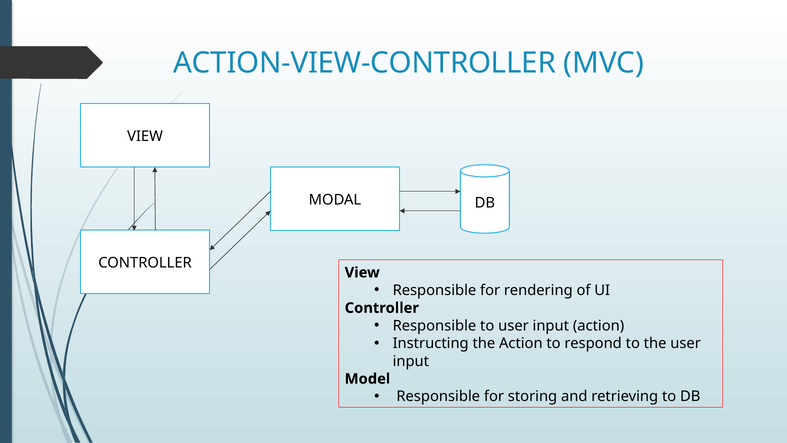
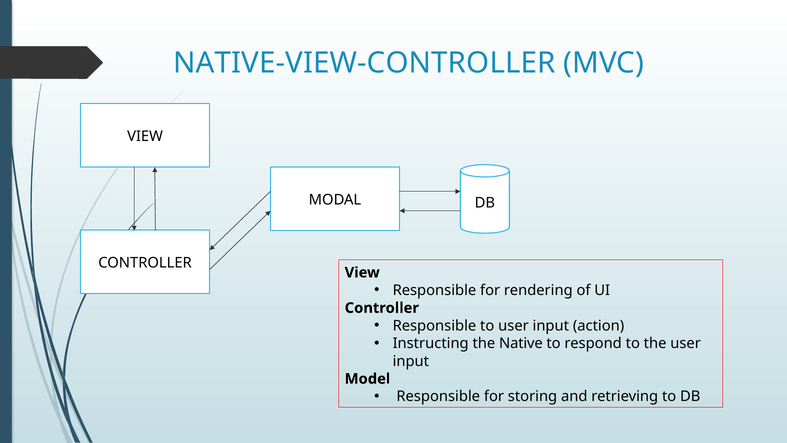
ACTION-VIEW-CONTROLLER: ACTION-VIEW-CONTROLLER -> NATIVE-VIEW-CONTROLLER
the Action: Action -> Native
